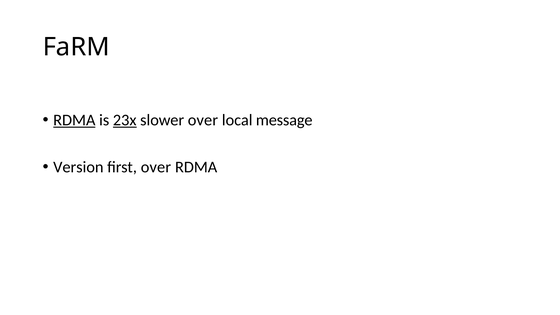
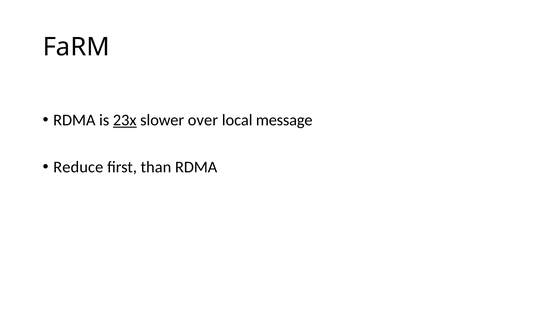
RDMA at (74, 120) underline: present -> none
Version: Version -> Reduce
first over: over -> than
